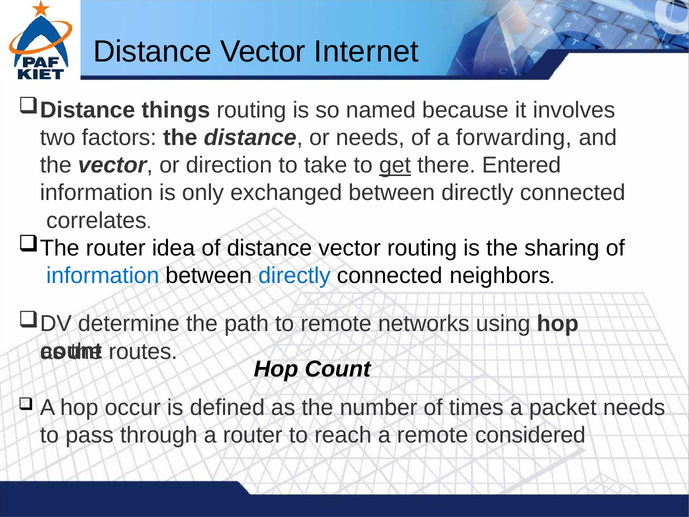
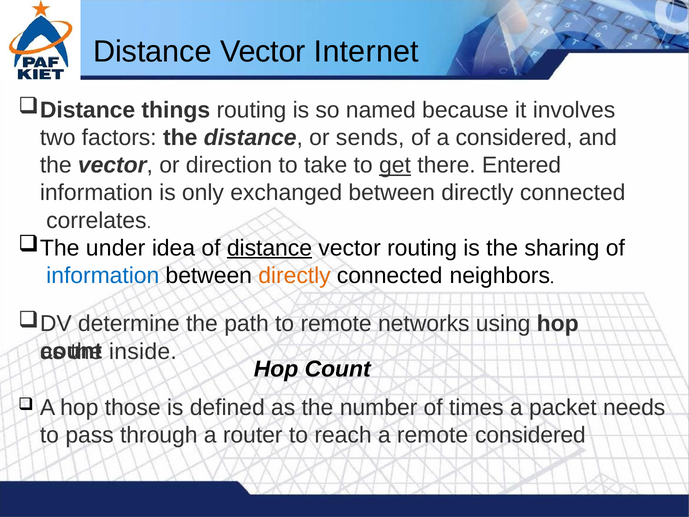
or needs: needs -> sends
a forwarding: forwarding -> considered
router at (116, 248): router -> under
distance at (269, 248) underline: none -> present
directly at (294, 275) colour: blue -> orange
routes: routes -> inside
occur: occur -> those
